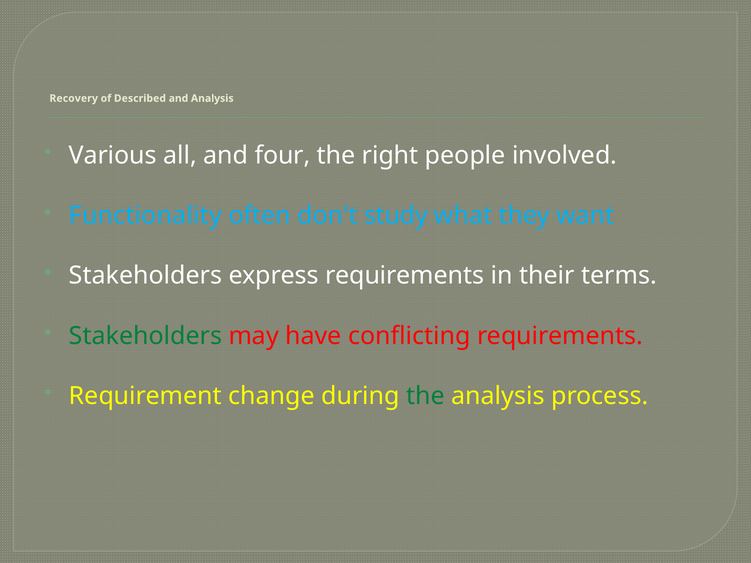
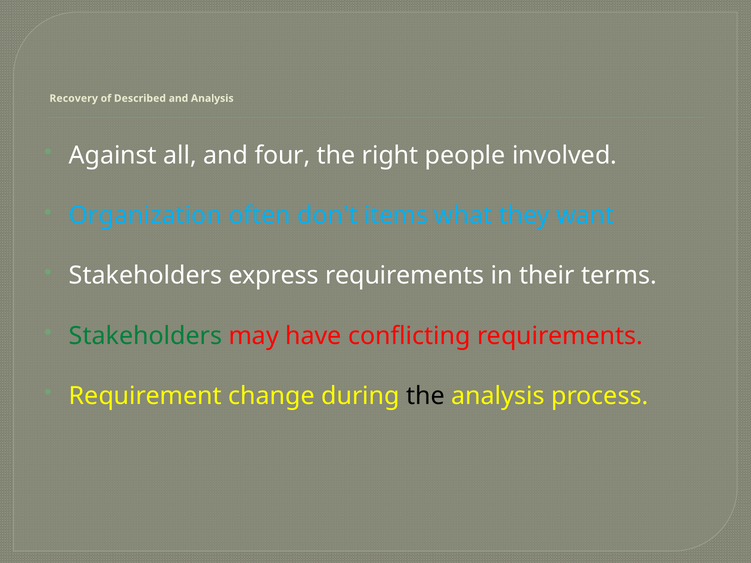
Various: Various -> Against
Functionality: Functionality -> Organization
study: study -> items
the at (426, 396) colour: green -> black
